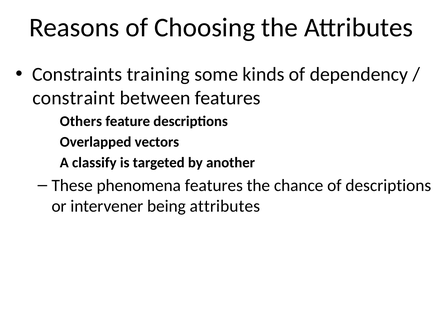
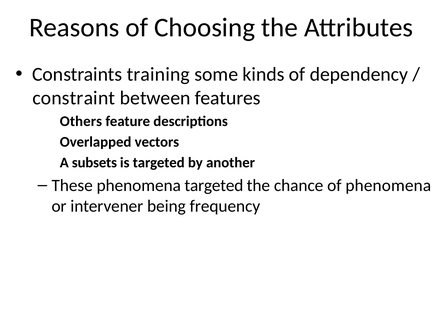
classify: classify -> subsets
phenomena features: features -> targeted
of descriptions: descriptions -> phenomena
being attributes: attributes -> frequency
